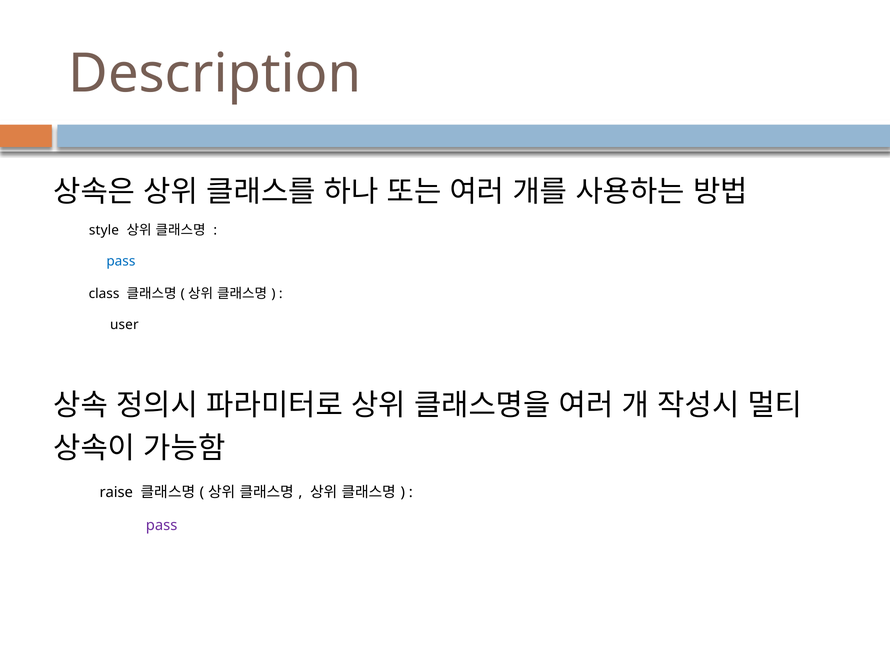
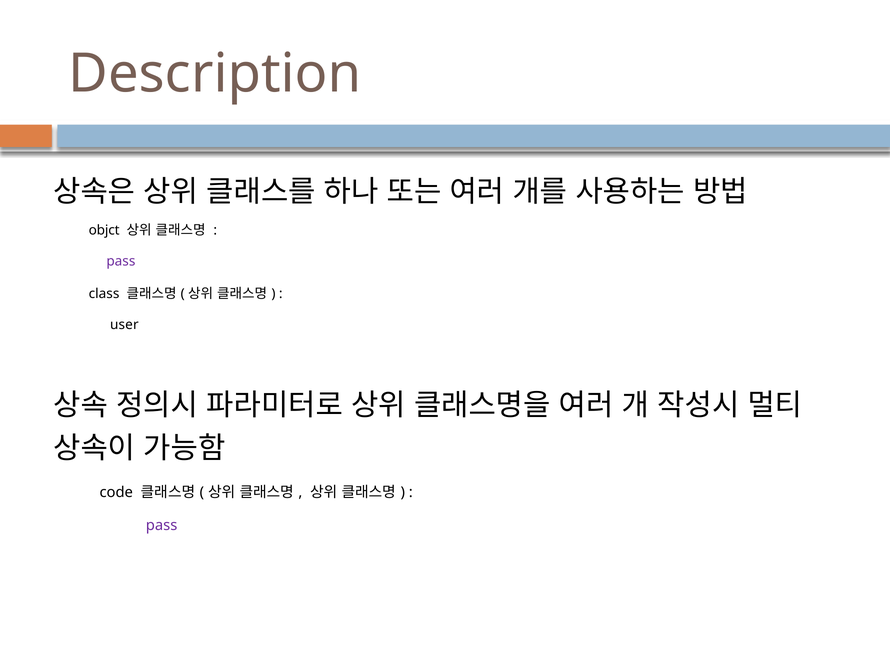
style: style -> objct
pass at (121, 261) colour: blue -> purple
raise: raise -> code
